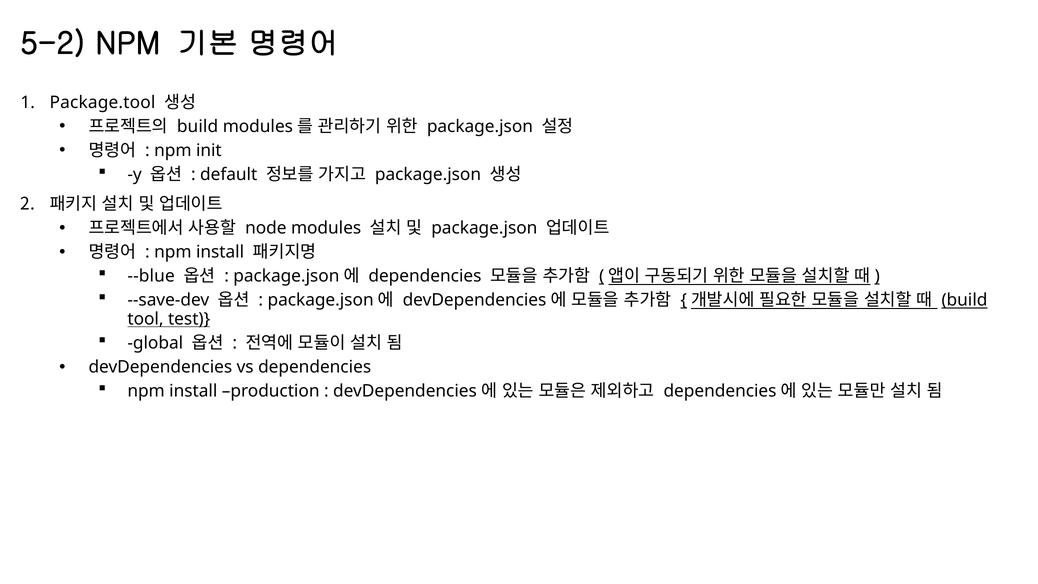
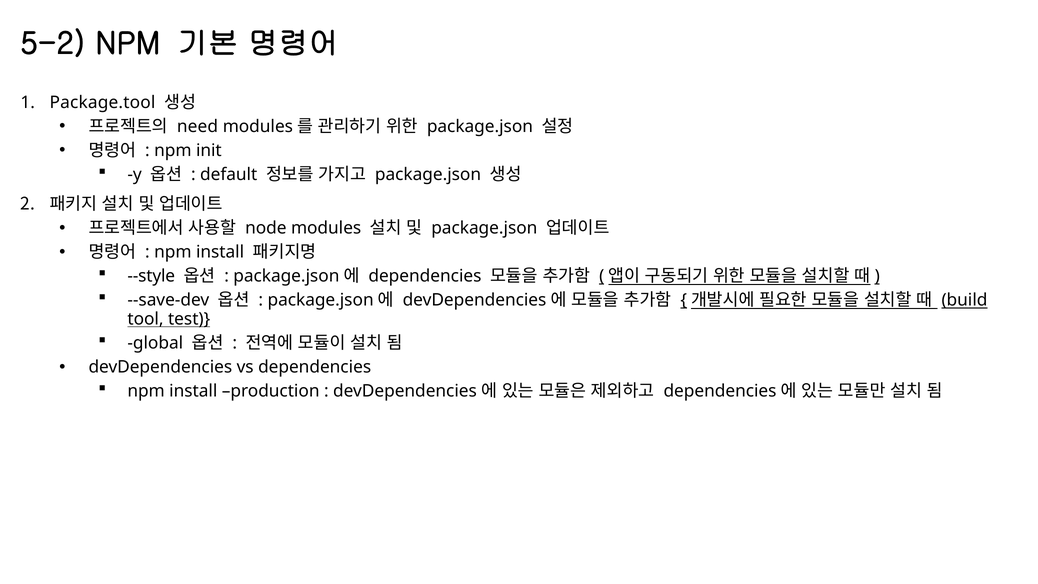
build at (198, 126): build -> need
--blue: --blue -> --style
